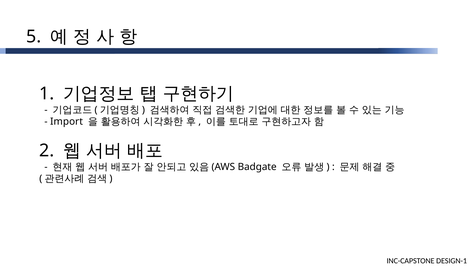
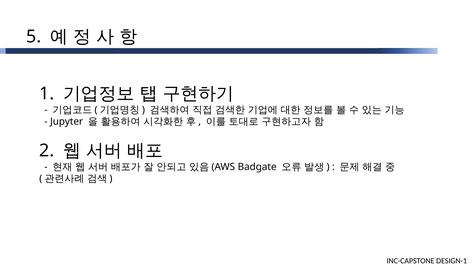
Import: Import -> Jupyter
